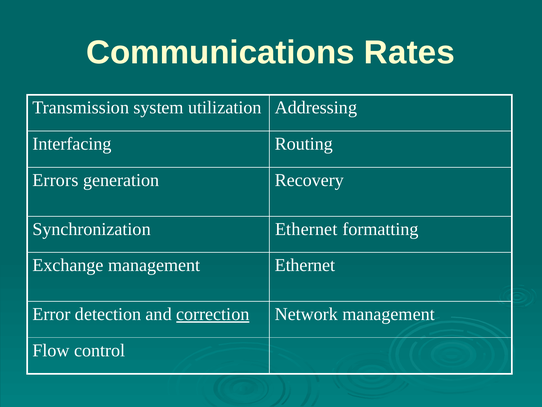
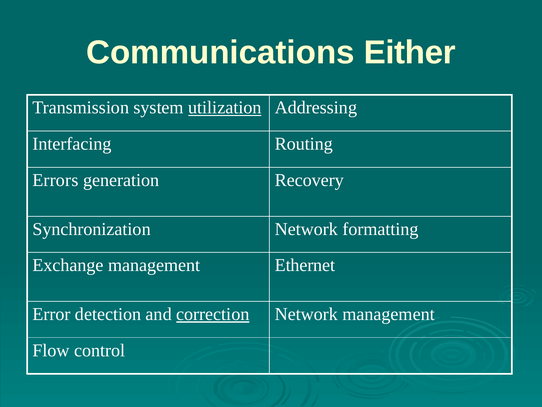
Rates: Rates -> Either
utilization underline: none -> present
Synchronization Ethernet: Ethernet -> Network
